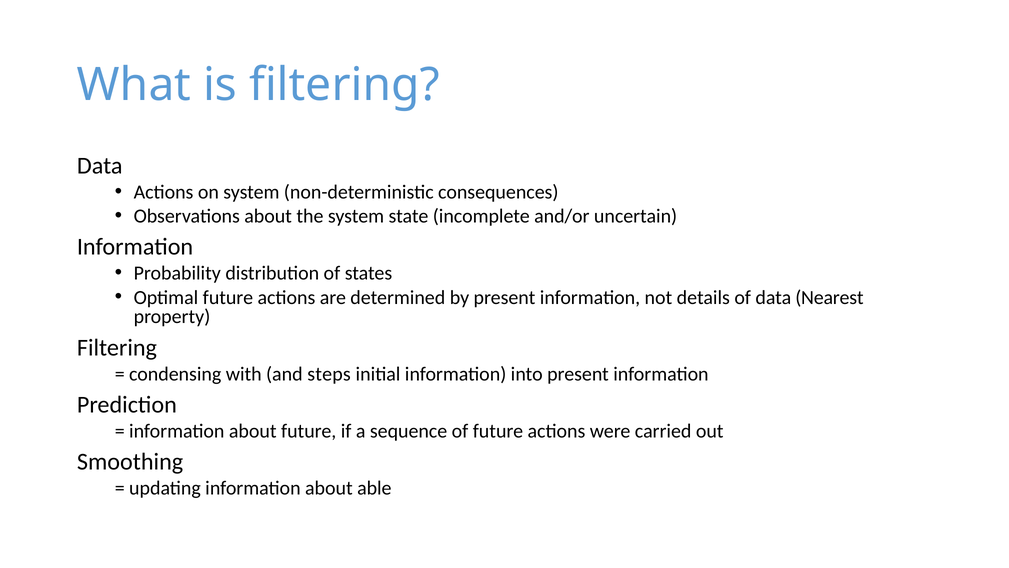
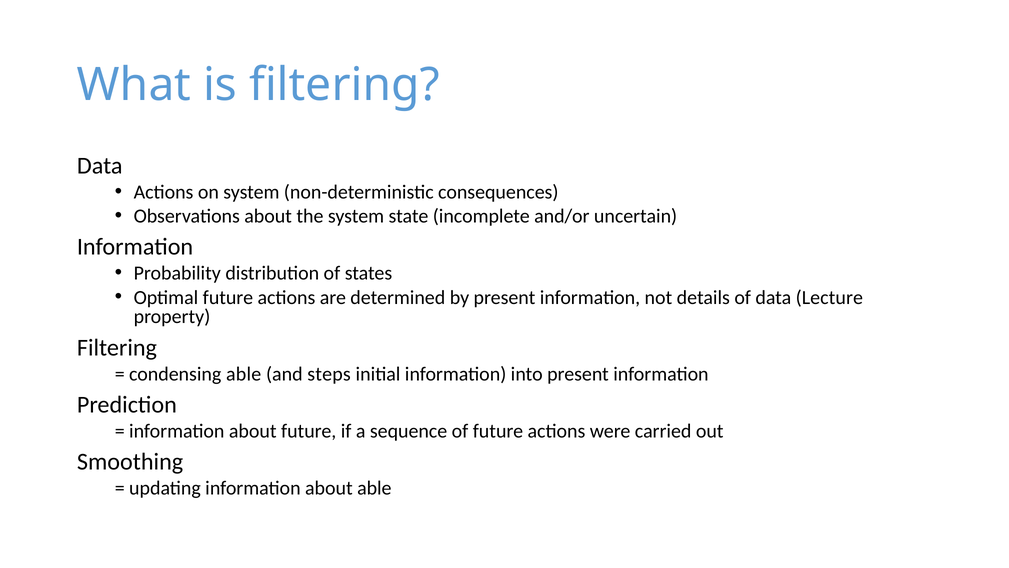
Nearest: Nearest -> Lecture
condensing with: with -> able
